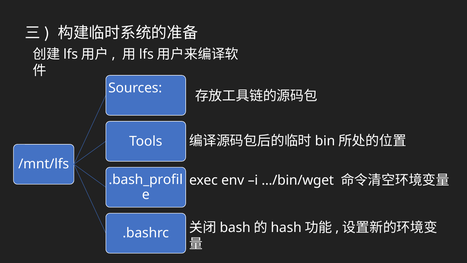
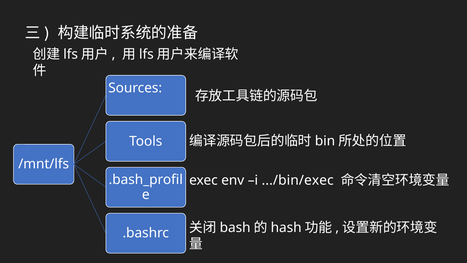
.../bin/wget: .../bin/wget -> .../bin/exec
